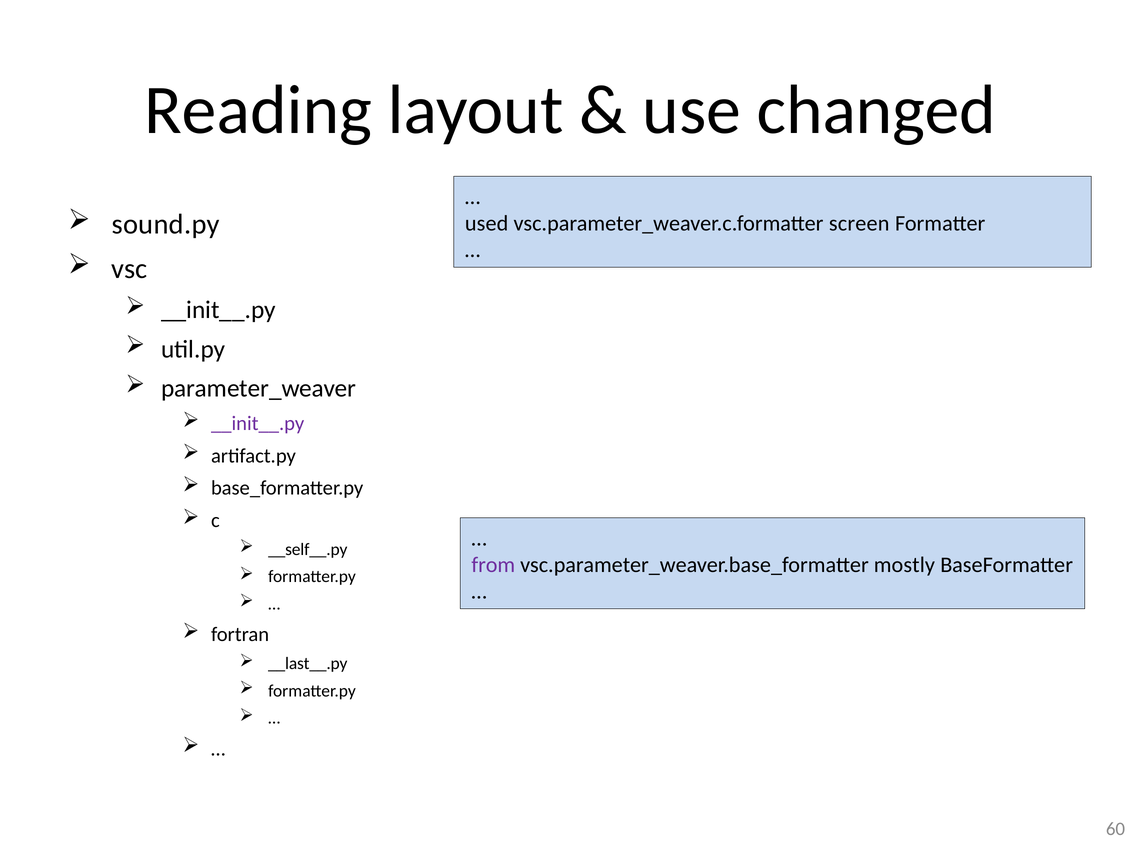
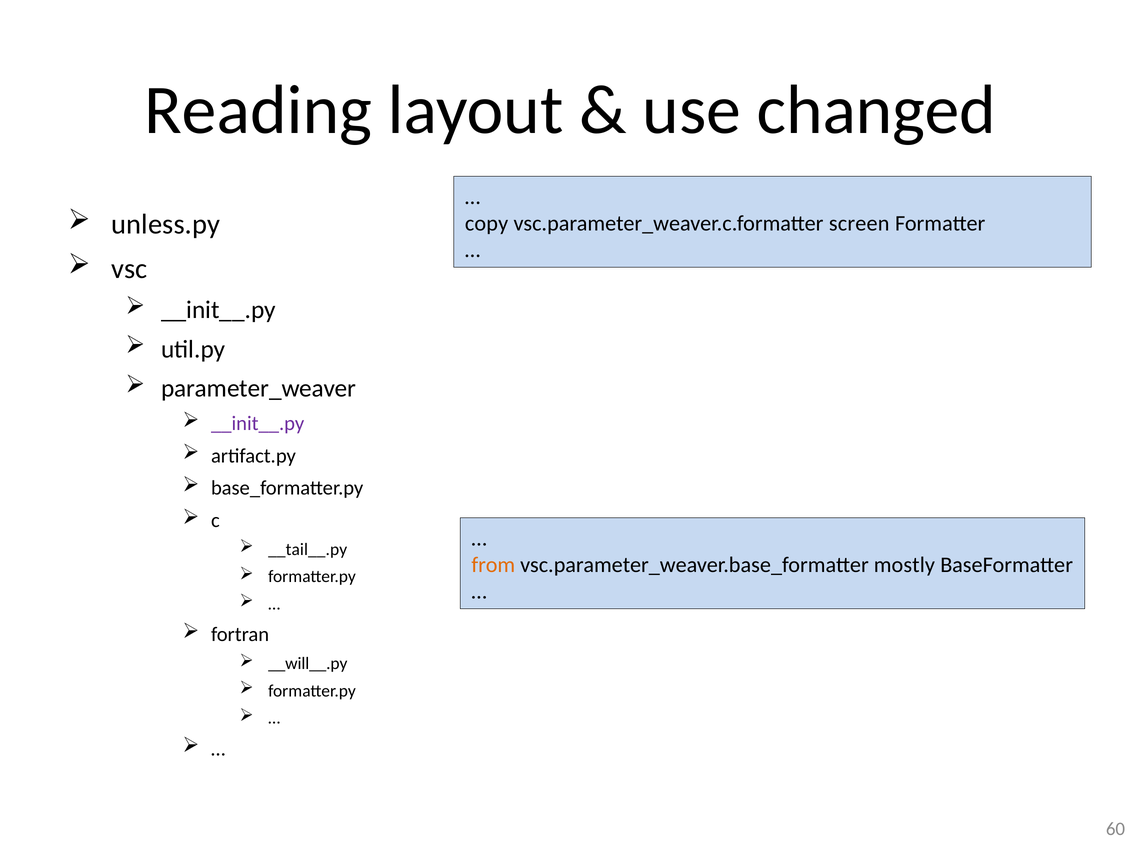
sound.py: sound.py -> unless.py
used: used -> copy
__self__.py: __self__.py -> __tail__.py
from colour: purple -> orange
__last__.py: __last__.py -> __will__.py
